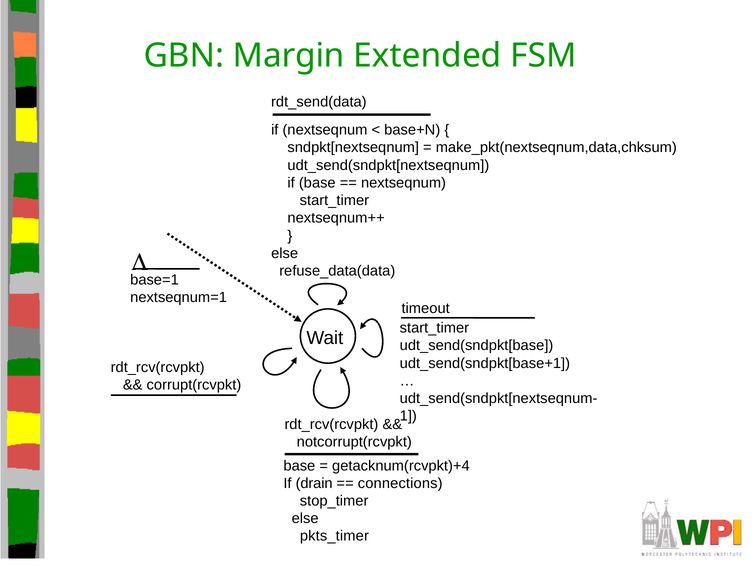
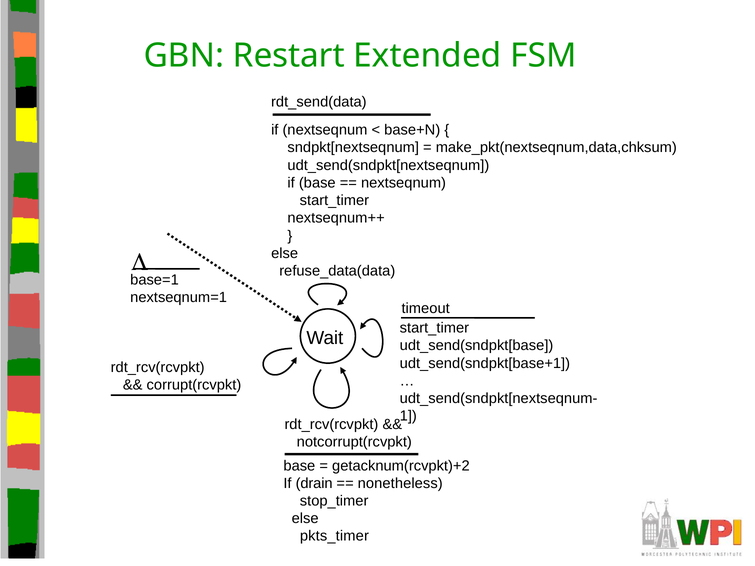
Margin: Margin -> Restart
getacknum(rcvpkt)+4: getacknum(rcvpkt)+4 -> getacknum(rcvpkt)+2
connections: connections -> nonetheless
